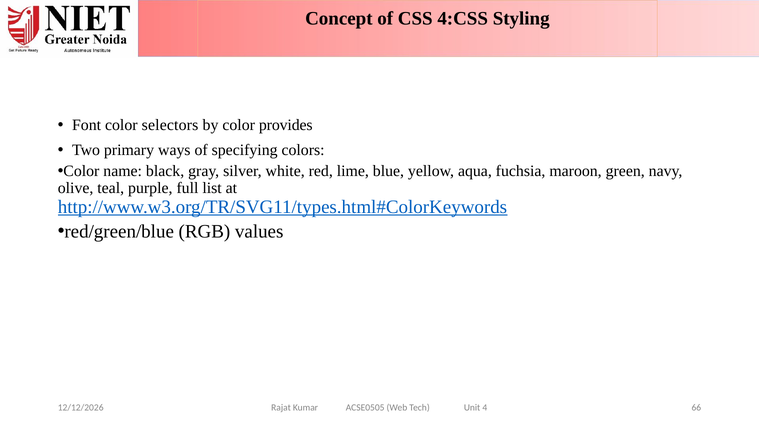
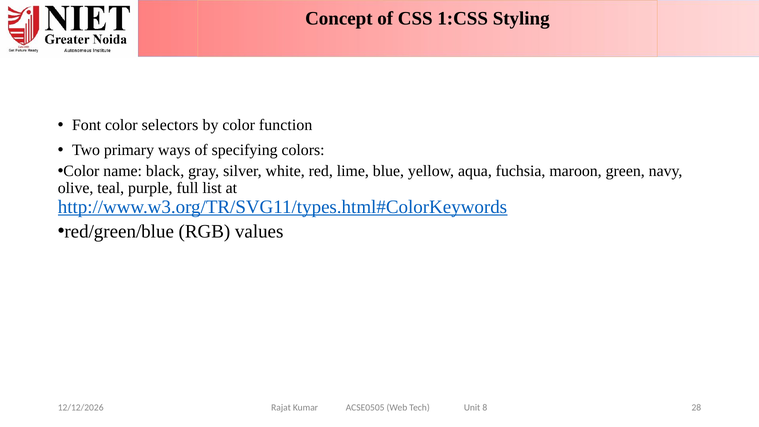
4:CSS: 4:CSS -> 1:CSS
provides: provides -> function
66: 66 -> 28
4: 4 -> 8
